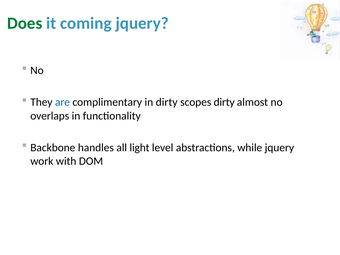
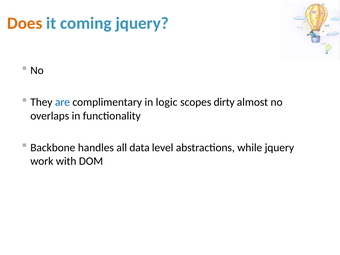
Does colour: green -> orange
in dirty: dirty -> logic
light: light -> data
